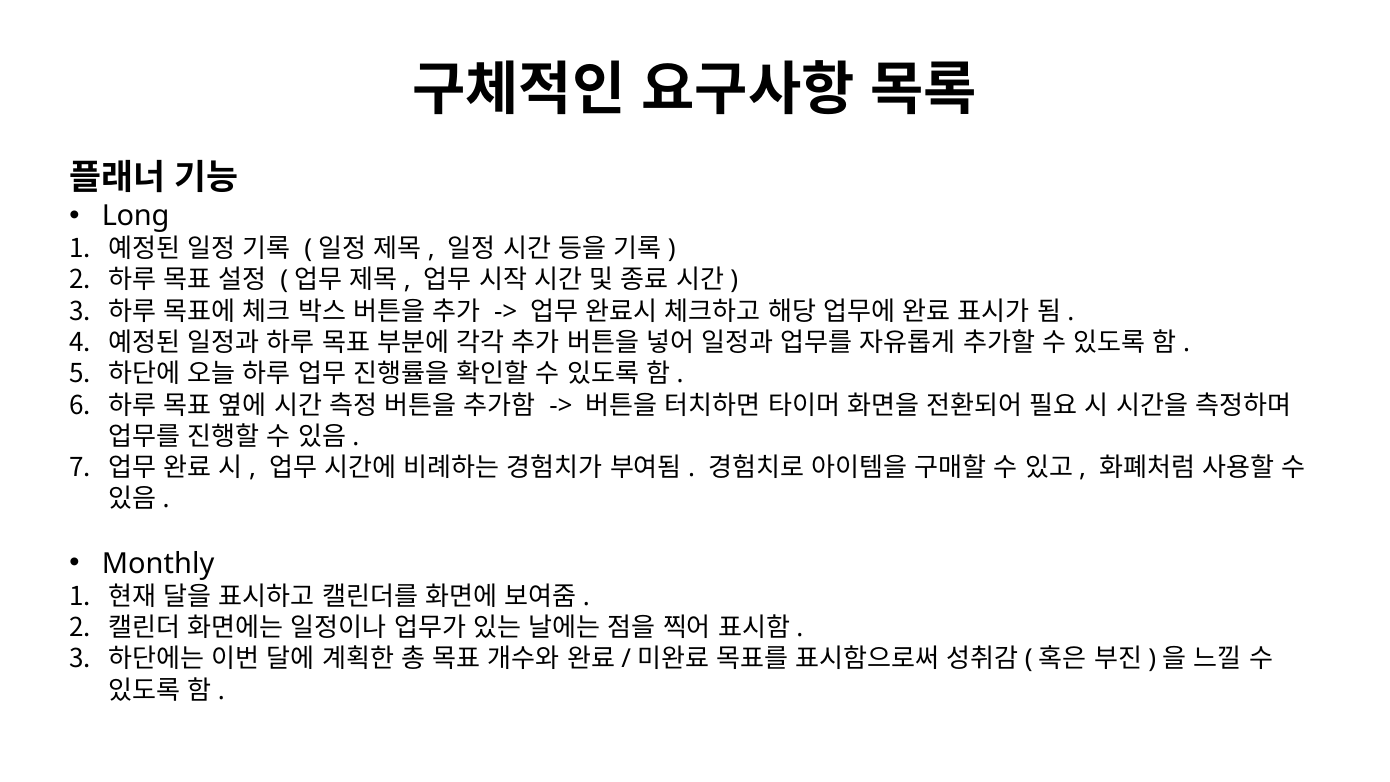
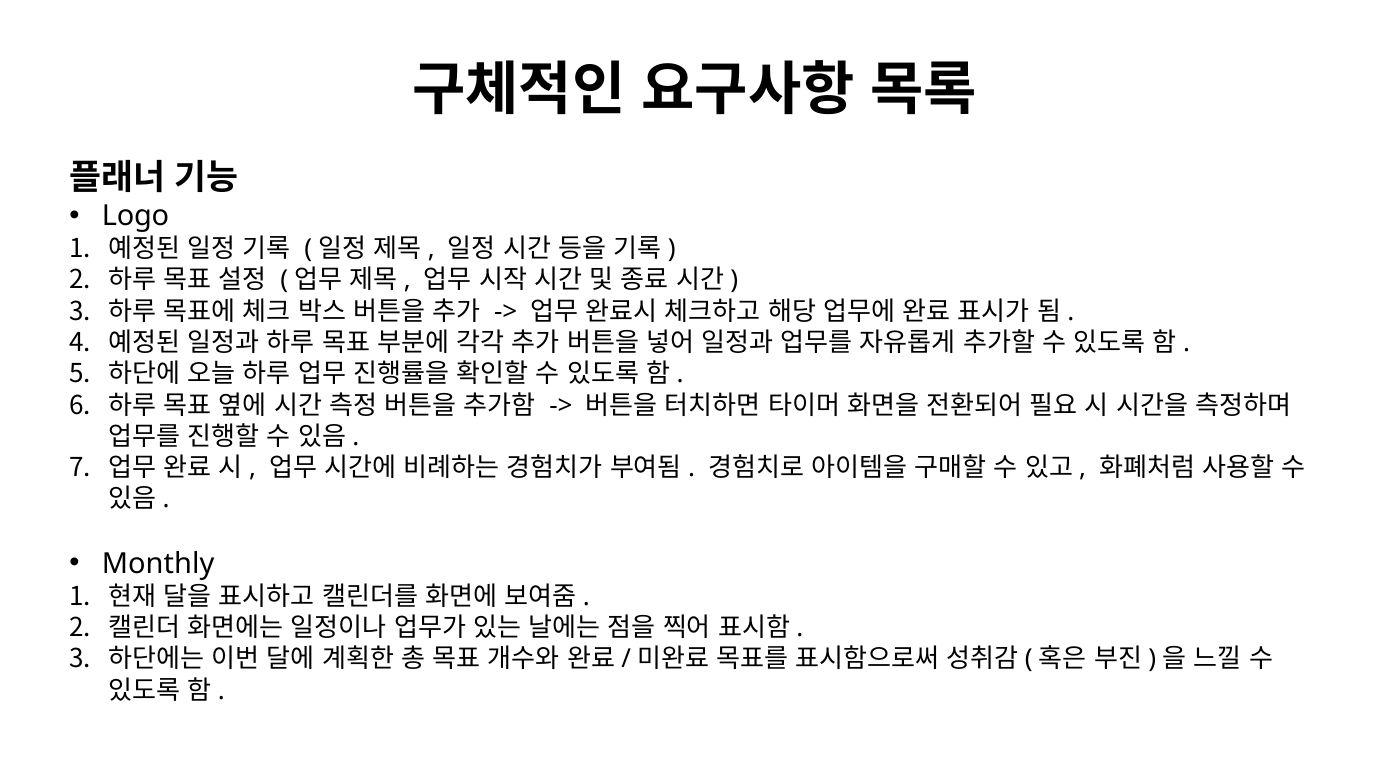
Long: Long -> Logo
